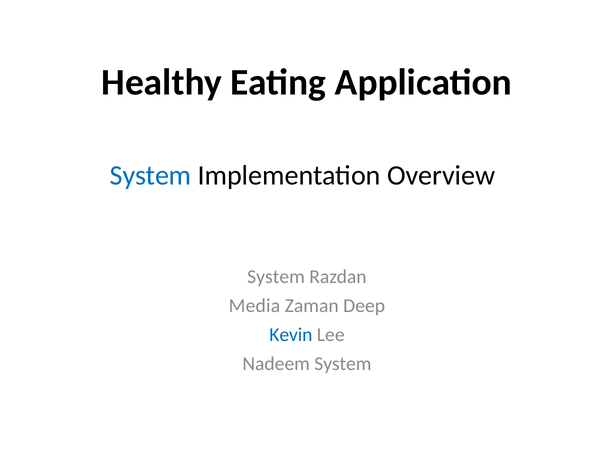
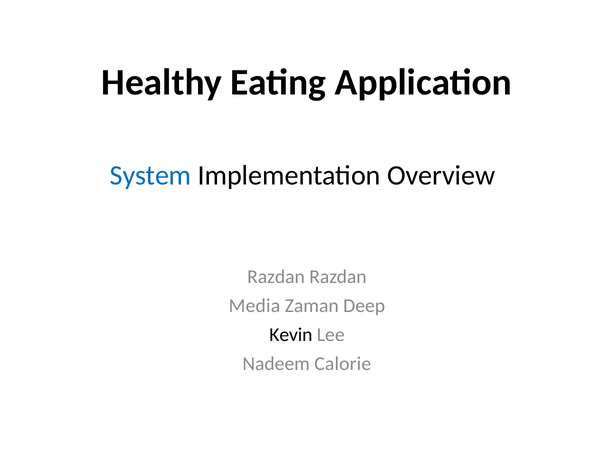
System at (276, 277): System -> Razdan
Kevin colour: blue -> black
Nadeem System: System -> Calorie
